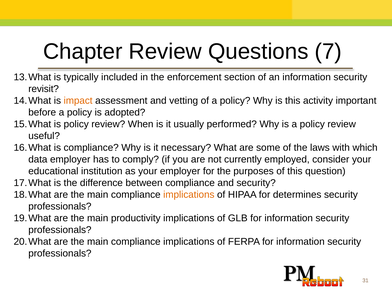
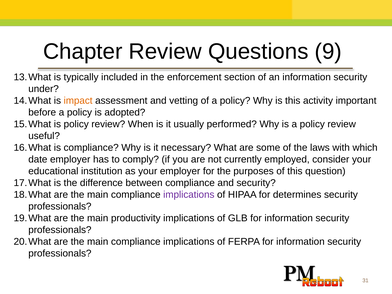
7: 7 -> 9
revisit: revisit -> under
data: data -> date
implications at (189, 195) colour: orange -> purple
